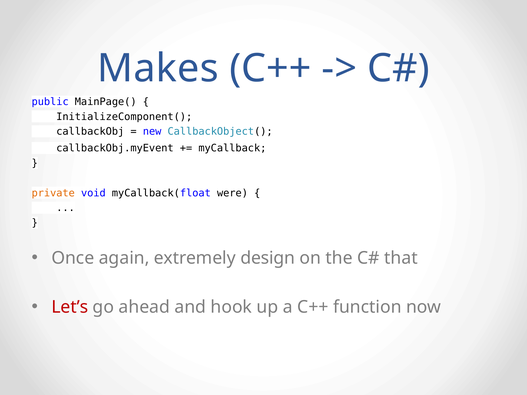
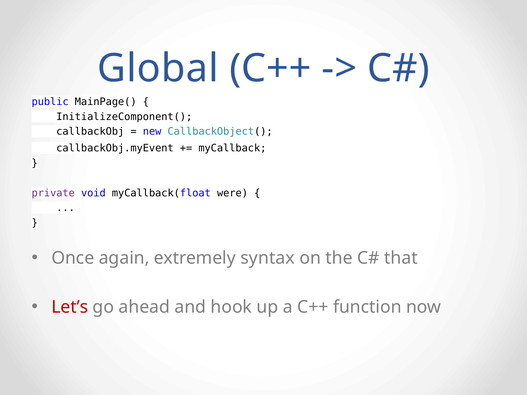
Makes: Makes -> Global
private colour: orange -> purple
design: design -> syntax
